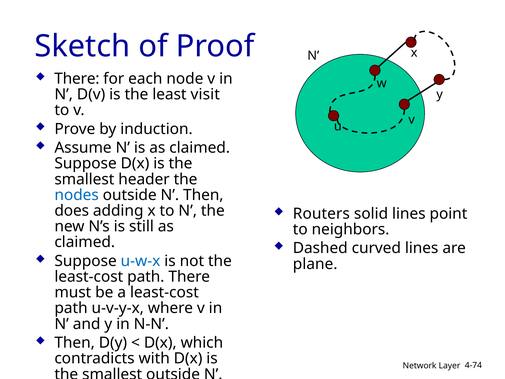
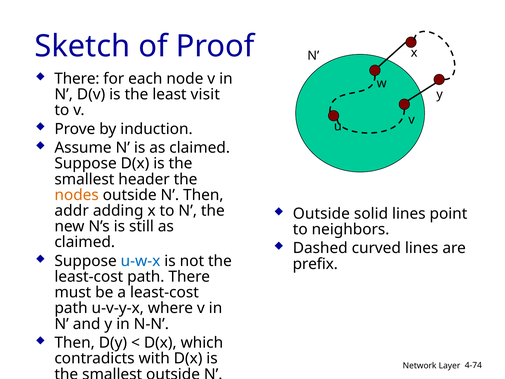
nodes colour: blue -> orange
does: does -> addr
Routers at (321, 214): Routers -> Outside
plane: plane -> prefix
